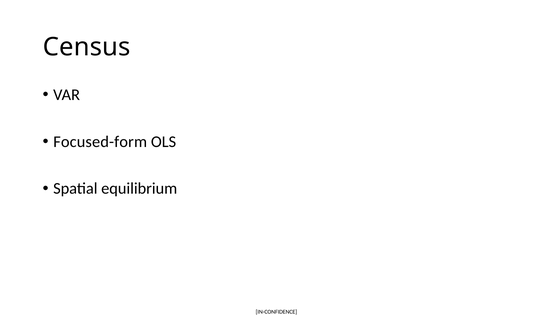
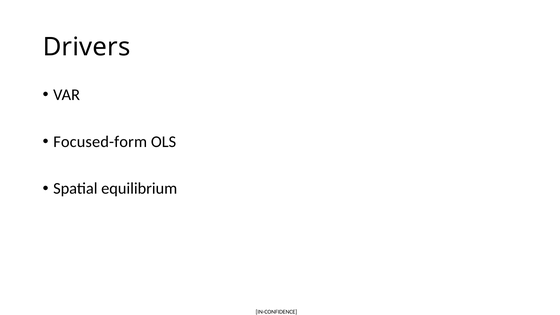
Census: Census -> Drivers
